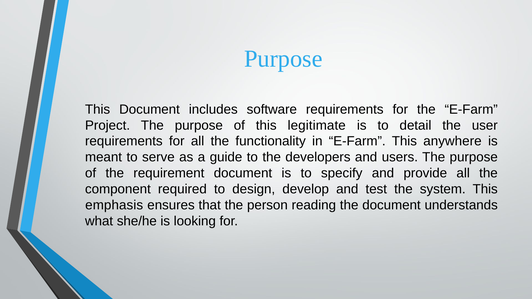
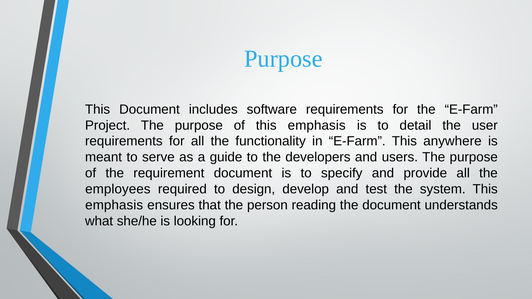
of this legitimate: legitimate -> emphasis
component: component -> employees
